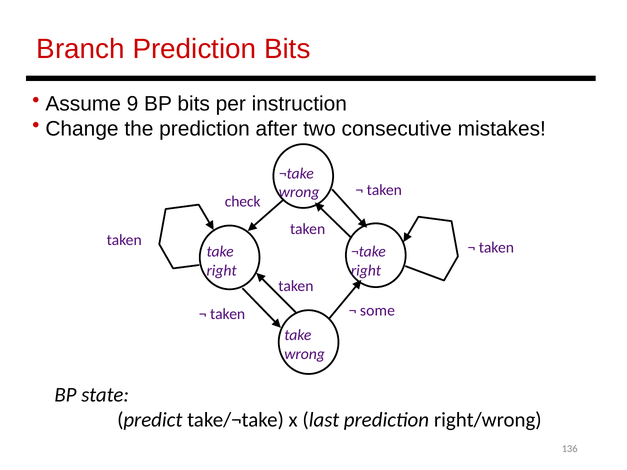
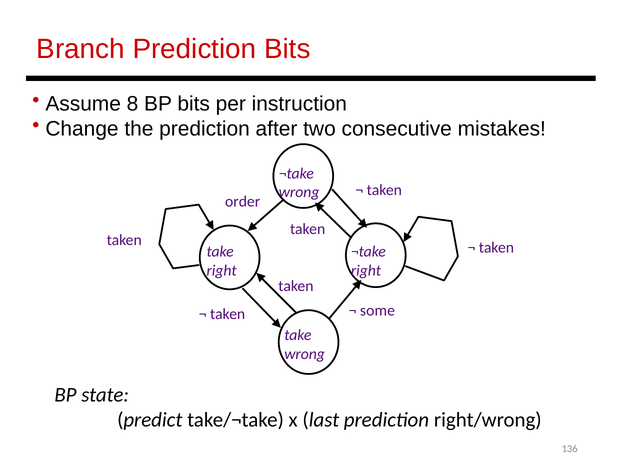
9: 9 -> 8
check: check -> order
